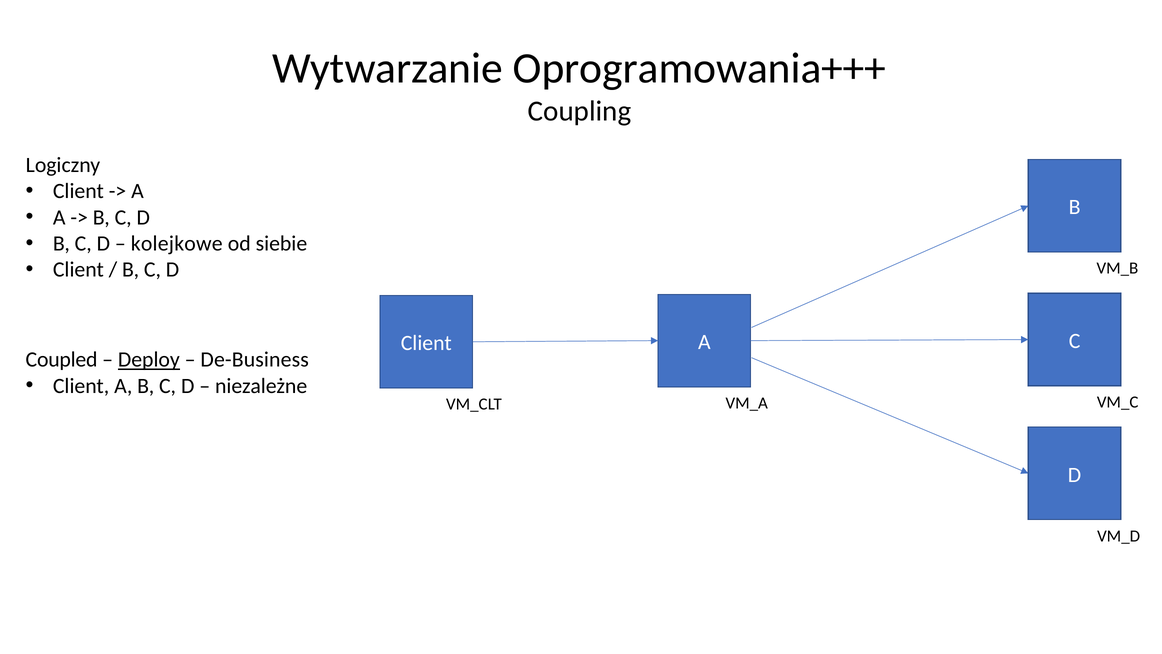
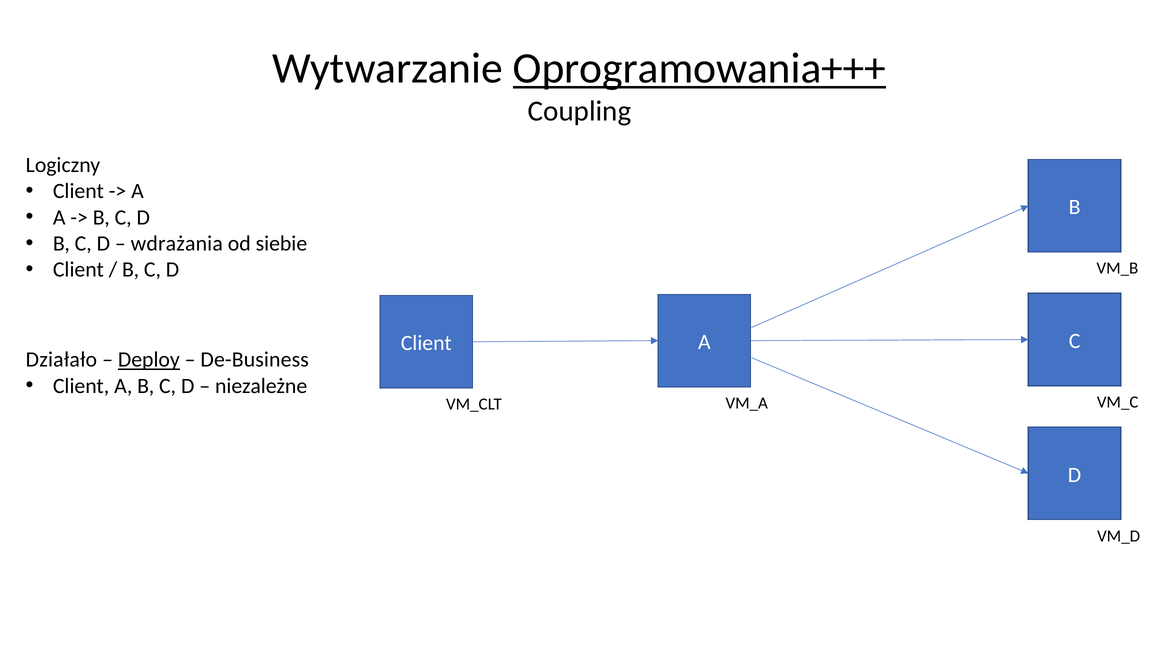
Oprogramowania+++ underline: none -> present
kolejkowe: kolejkowe -> wdrażania
Coupled: Coupled -> Działało
